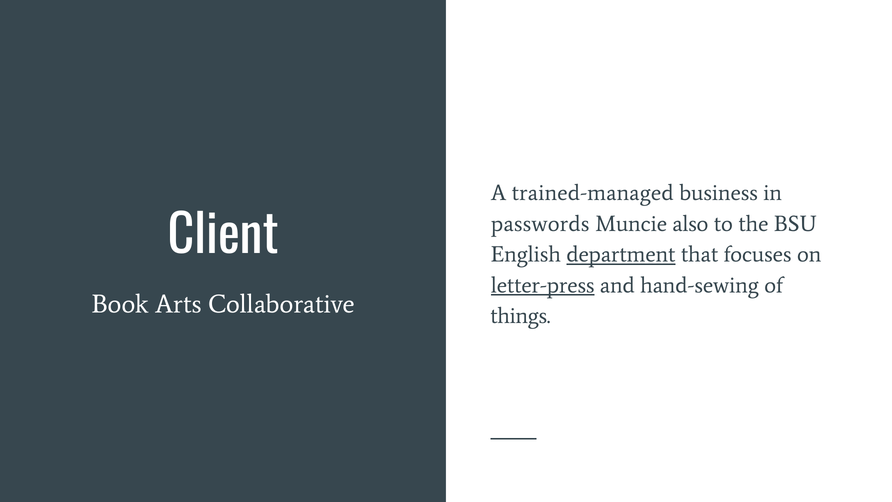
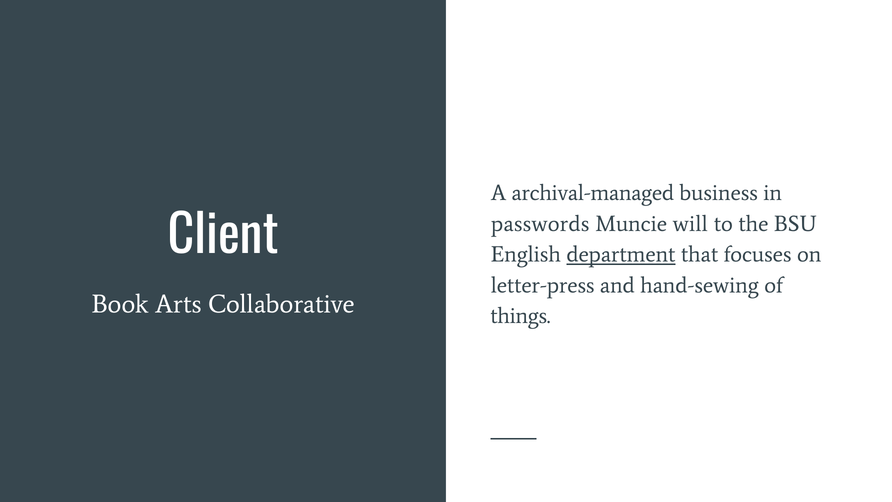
trained-managed: trained-managed -> archival-managed
also: also -> will
letter-press underline: present -> none
